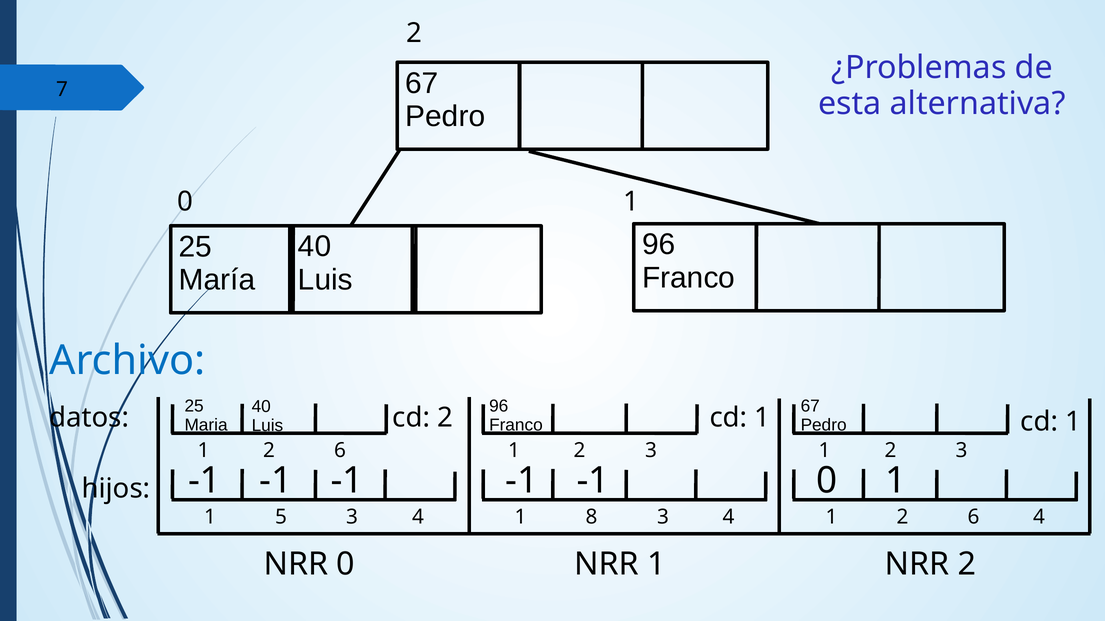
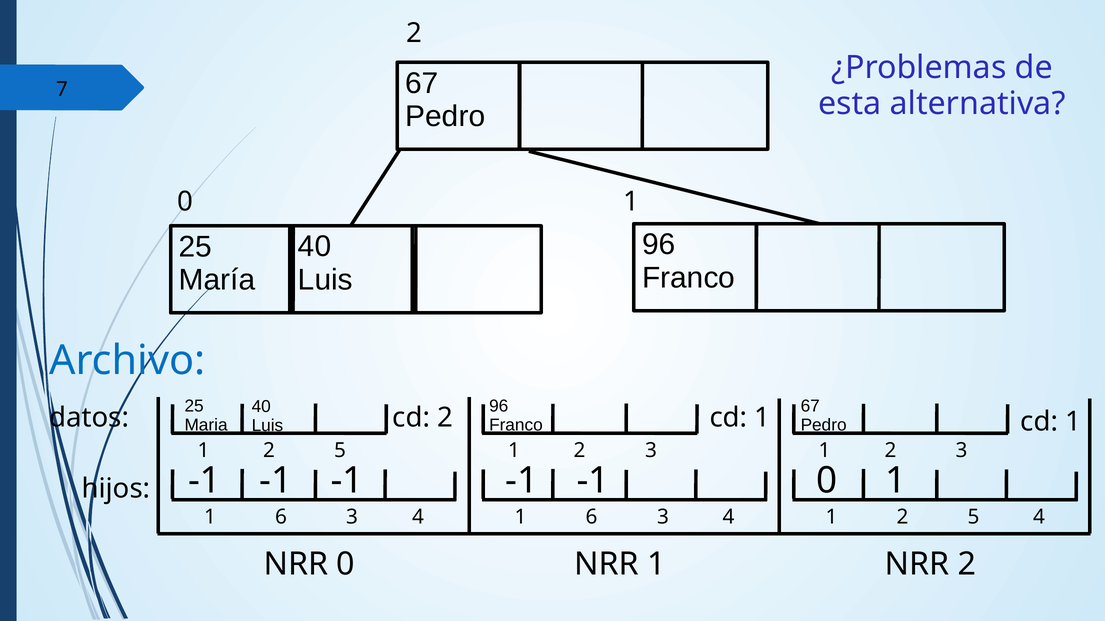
6 at (340, 451): 6 -> 5
5 at (281, 517): 5 -> 6
8 at (592, 517): 8 -> 6
6 at (974, 517): 6 -> 5
